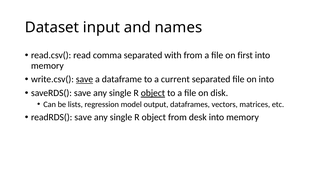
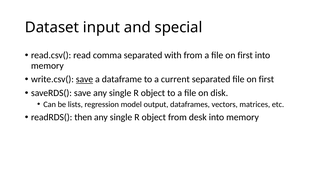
names: names -> special
separated file on into: into -> first
object at (153, 93) underline: present -> none
readRDS( save: save -> then
